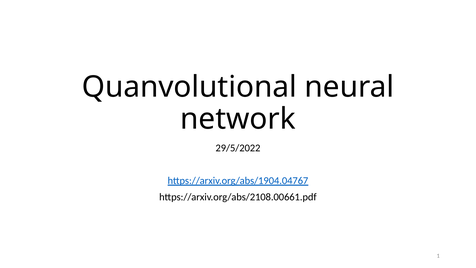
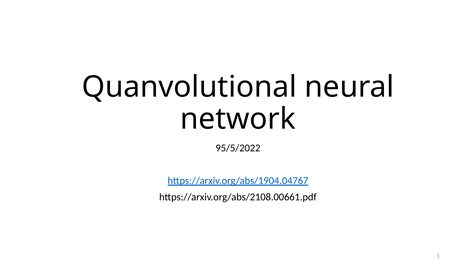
29/5/2022: 29/5/2022 -> 95/5/2022
